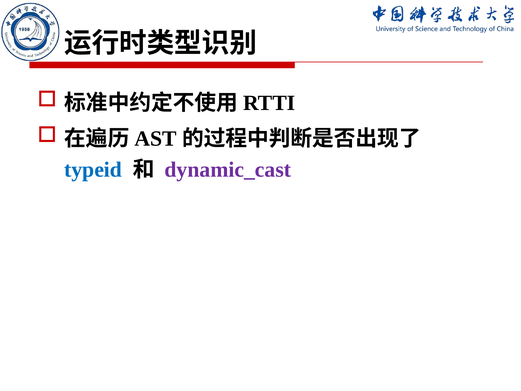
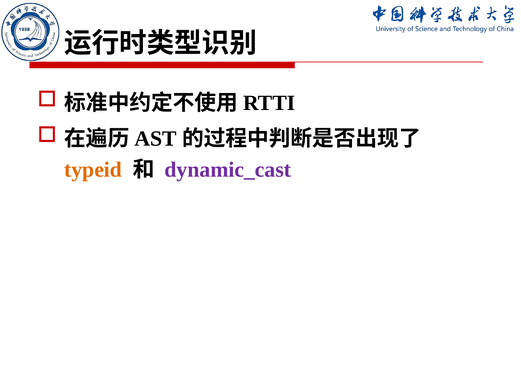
typeid colour: blue -> orange
